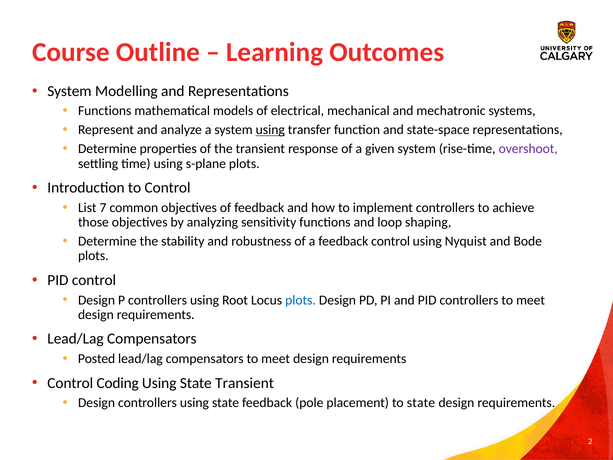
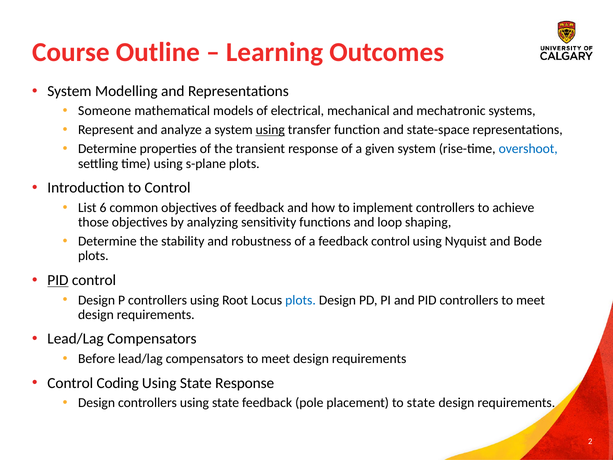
Functions at (105, 111): Functions -> Someone
overshoot colour: purple -> blue
7: 7 -> 6
PID at (58, 280) underline: none -> present
Posted: Posted -> Before
State Transient: Transient -> Response
